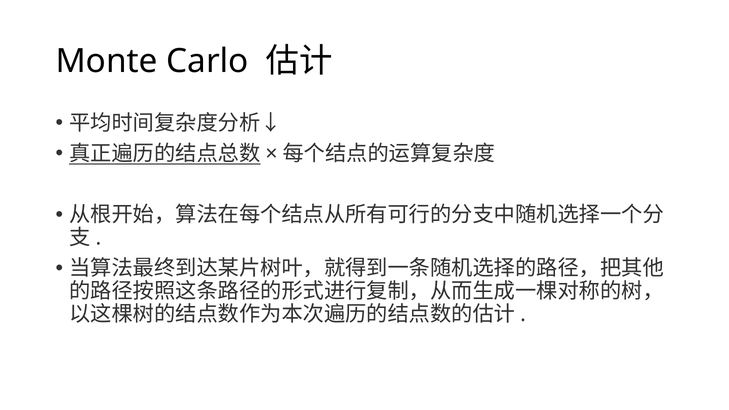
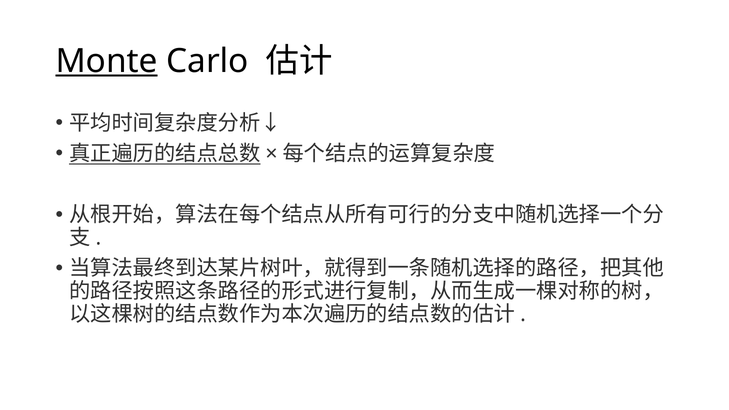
Monte underline: none -> present
